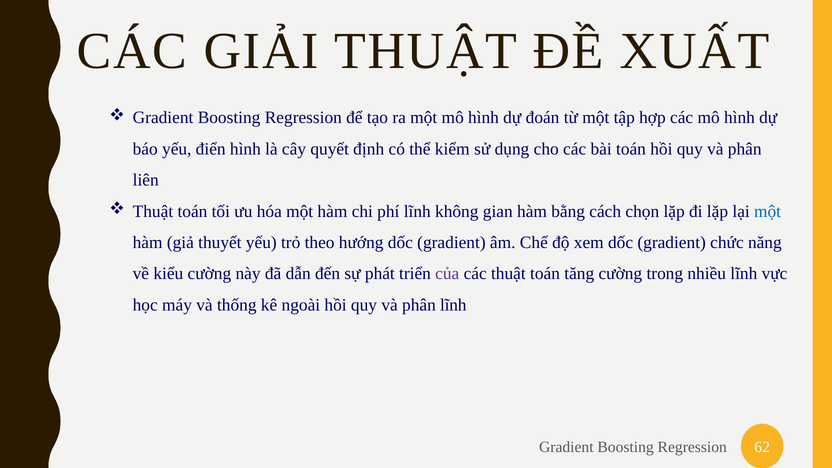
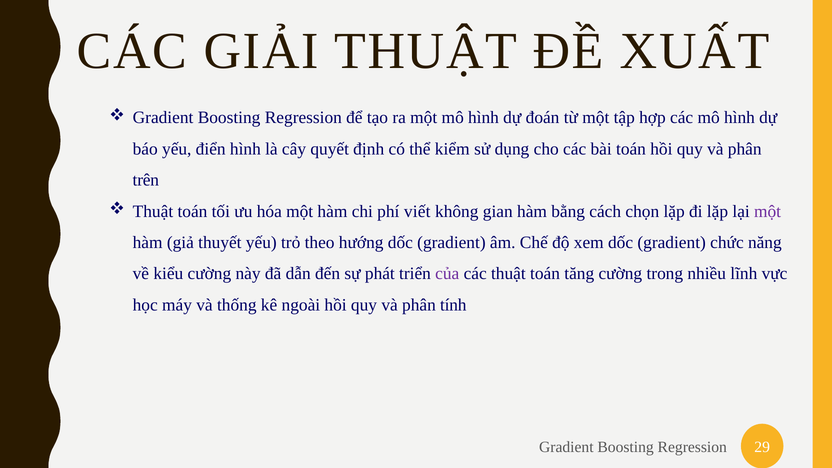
liên: liên -> trên
phí lĩnh: lĩnh -> viết
một at (768, 211) colour: blue -> purple
phân lĩnh: lĩnh -> tính
62: 62 -> 29
